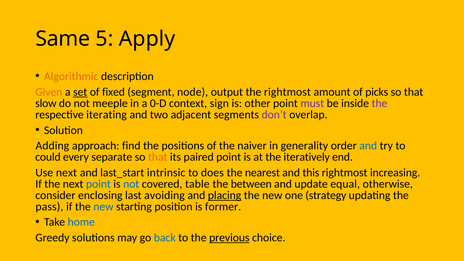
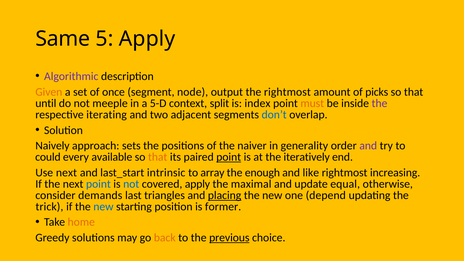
Algorithmic colour: orange -> purple
set underline: present -> none
fixed: fixed -> once
slow: slow -> until
0-D: 0-D -> 5-D
sign: sign -> split
other: other -> index
must colour: purple -> orange
don’t colour: purple -> blue
Adding: Adding -> Naively
find: find -> sets
and at (368, 146) colour: blue -> purple
separate: separate -> available
point at (229, 157) underline: none -> present
does: does -> array
nearest: nearest -> enough
this: this -> like
covered table: table -> apply
between: between -> maximal
enclosing: enclosing -> demands
avoiding: avoiding -> triangles
strategy: strategy -> depend
pass: pass -> trick
home colour: blue -> orange
back colour: blue -> orange
